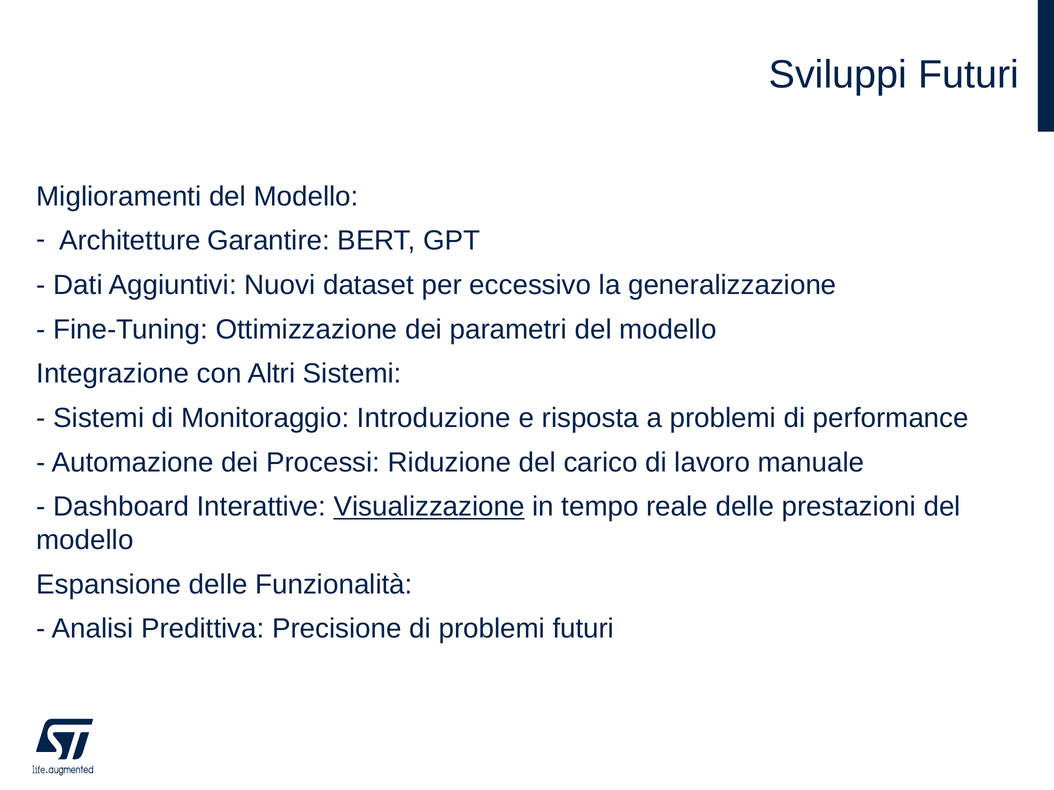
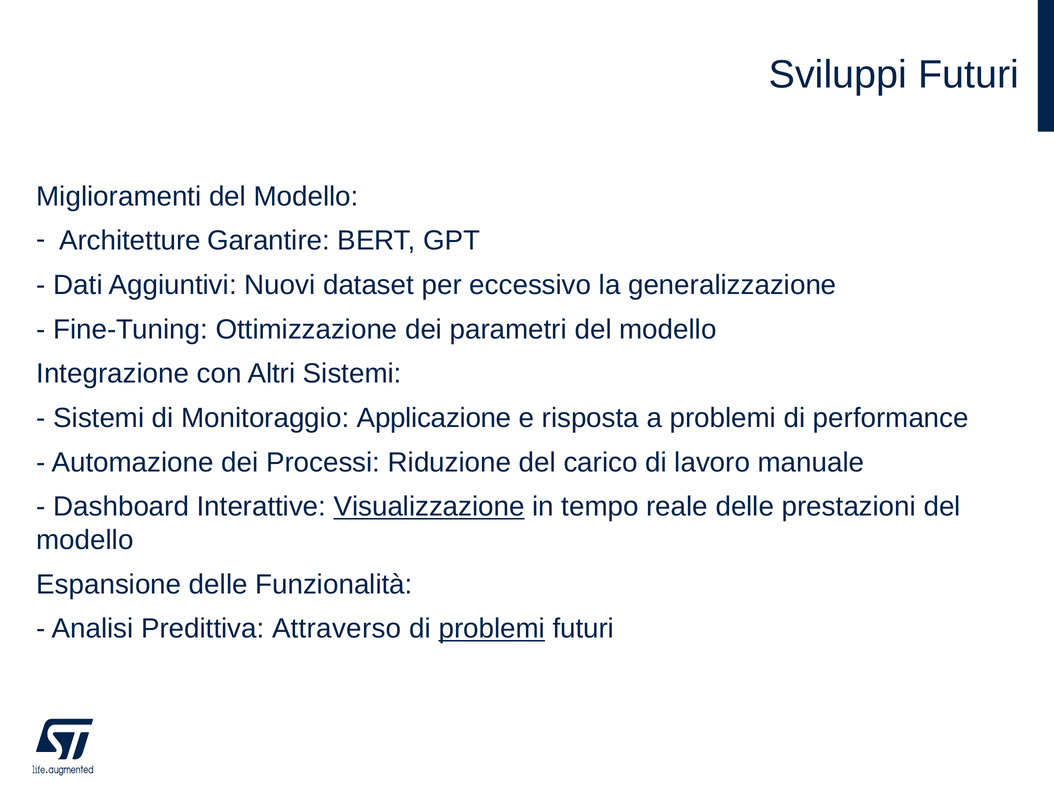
Introduzione: Introduzione -> Applicazione
Precisione: Precisione -> Attraverso
problemi at (492, 629) underline: none -> present
